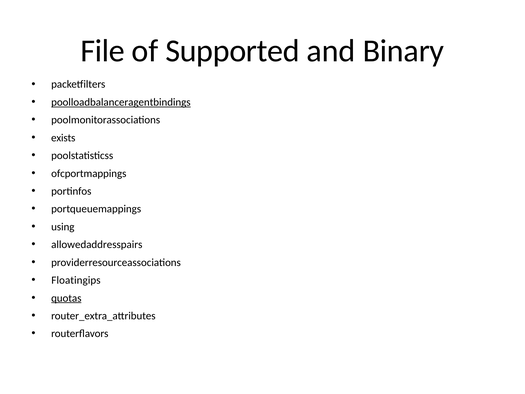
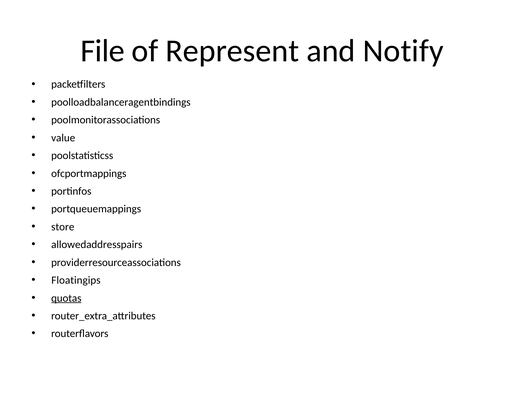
Supported: Supported -> Represent
Binary: Binary -> Notify
poolloadbalanceragentbindings underline: present -> none
exists: exists -> value
using: using -> store
